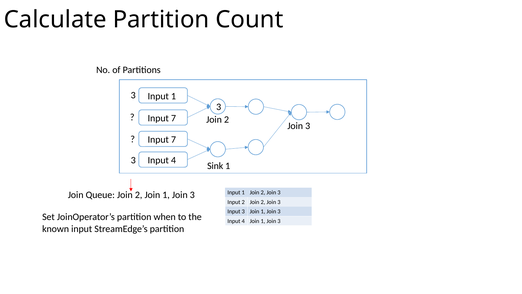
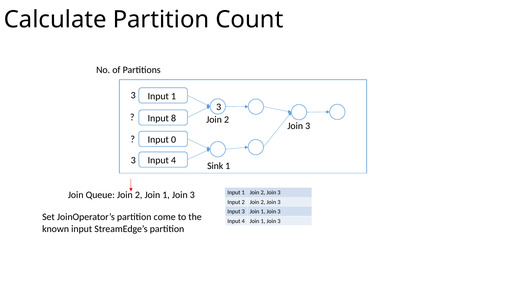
7 at (174, 118): 7 -> 8
7 at (174, 140): 7 -> 0
when: when -> come
